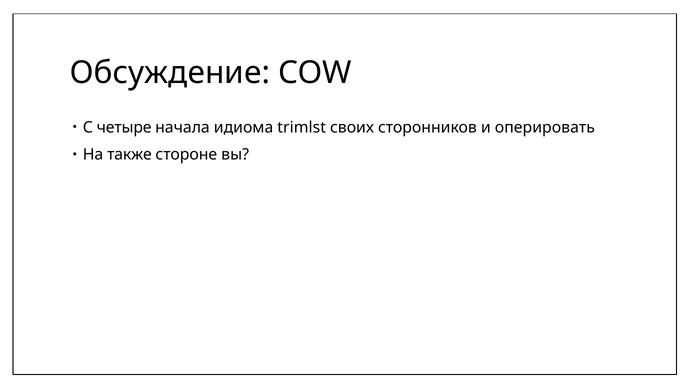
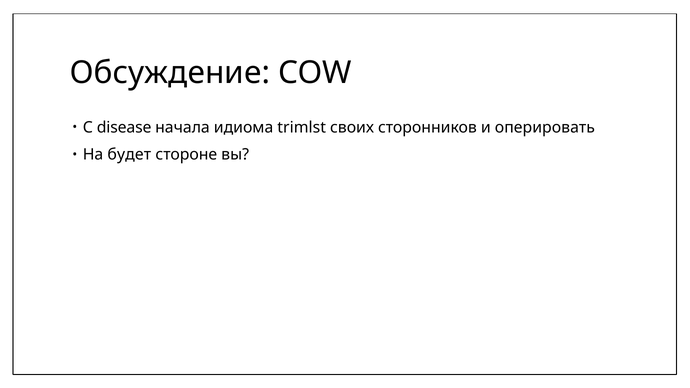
четыре: четыре -> disease
также: также -> будет
